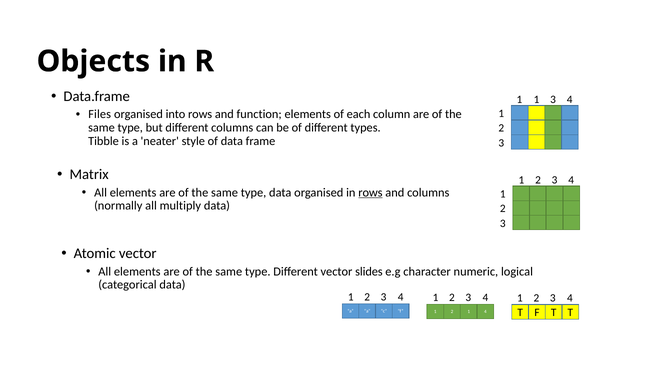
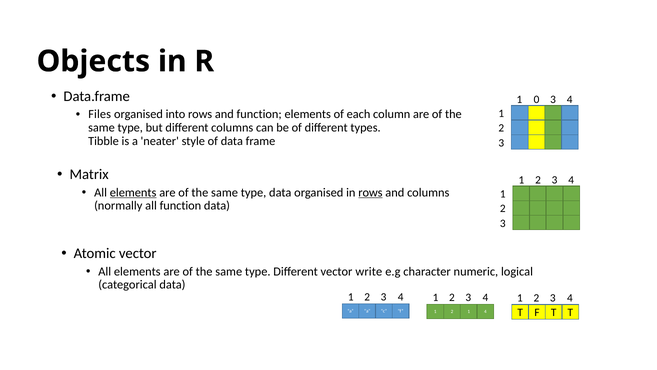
1 at (537, 99): 1 -> 0
elements at (133, 192) underline: none -> present
all multiply: multiply -> function
slides: slides -> write
